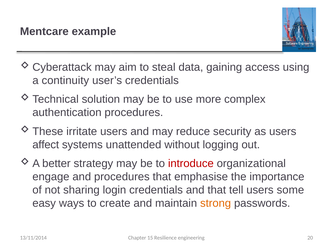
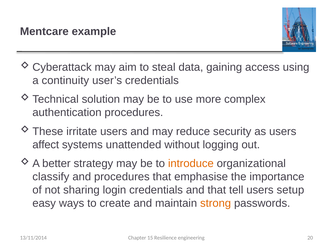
introduce colour: red -> orange
engage: engage -> classify
some: some -> setup
